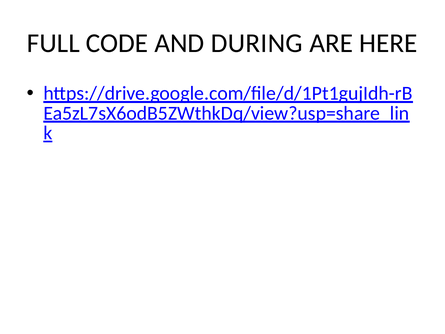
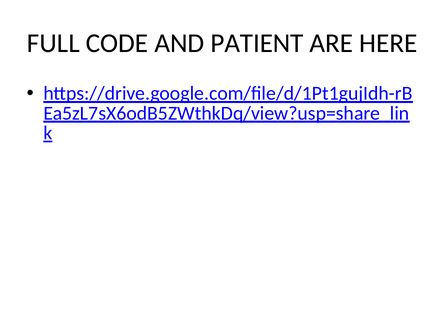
DURING: DURING -> PATIENT
